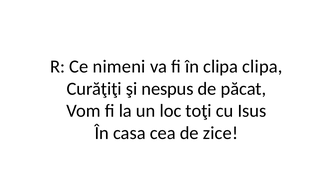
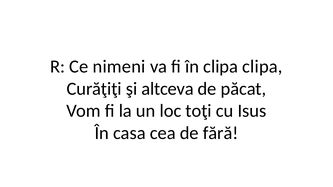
nespus: nespus -> altceva
zice: zice -> fără
